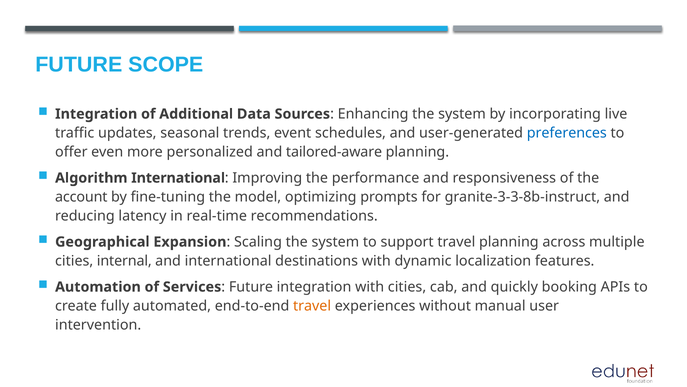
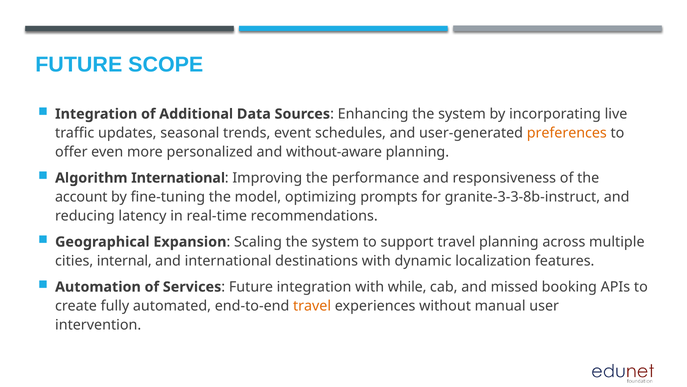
preferences colour: blue -> orange
tailored-aware: tailored-aware -> without-aware
with cities: cities -> while
quickly: quickly -> missed
